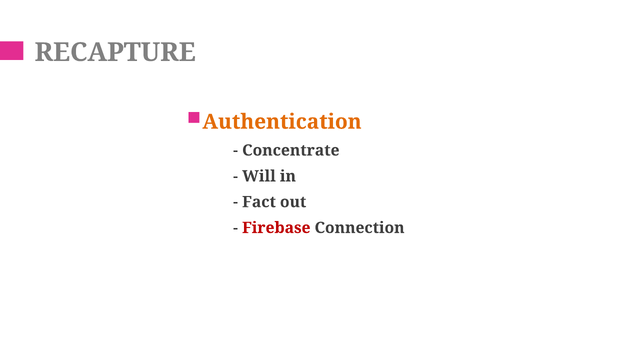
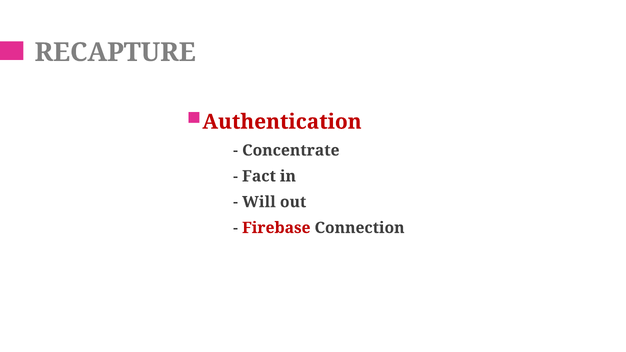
Authentication colour: orange -> red
Will: Will -> Fact
Fact: Fact -> Will
